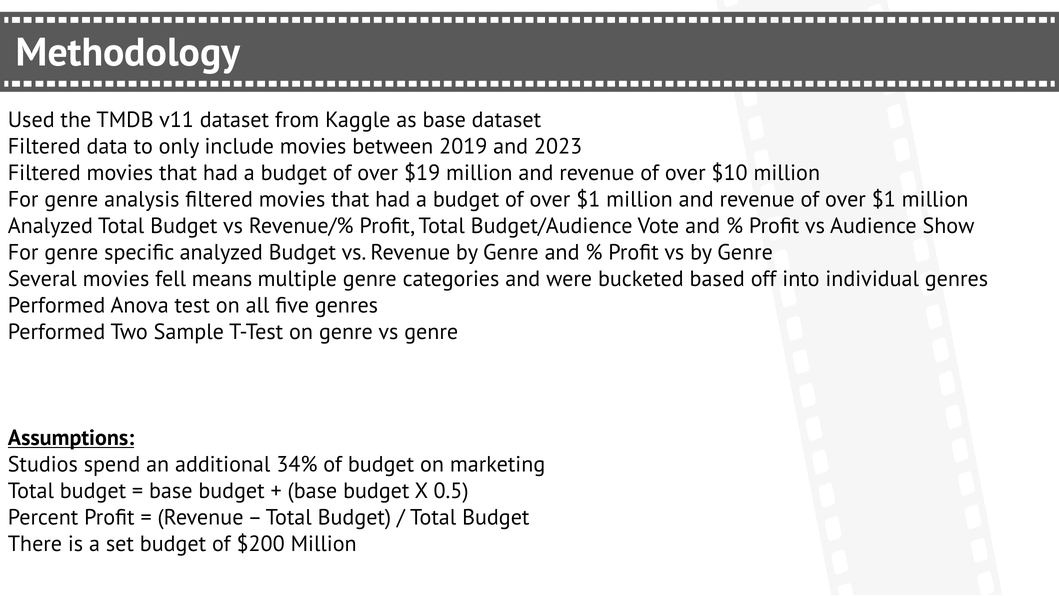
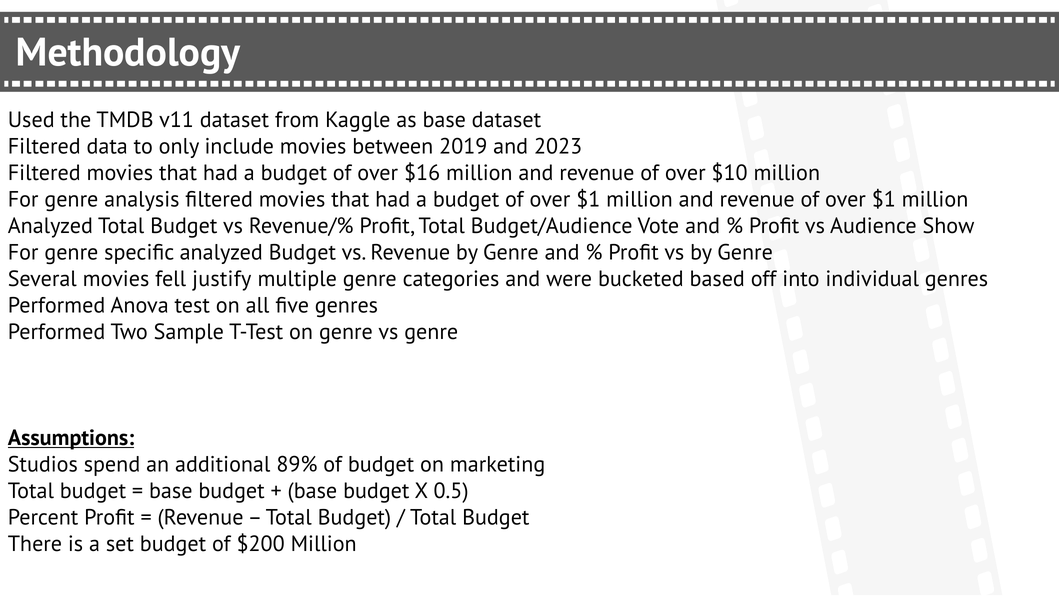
$19: $19 -> $16
means: means -> justify
34%: 34% -> 89%
